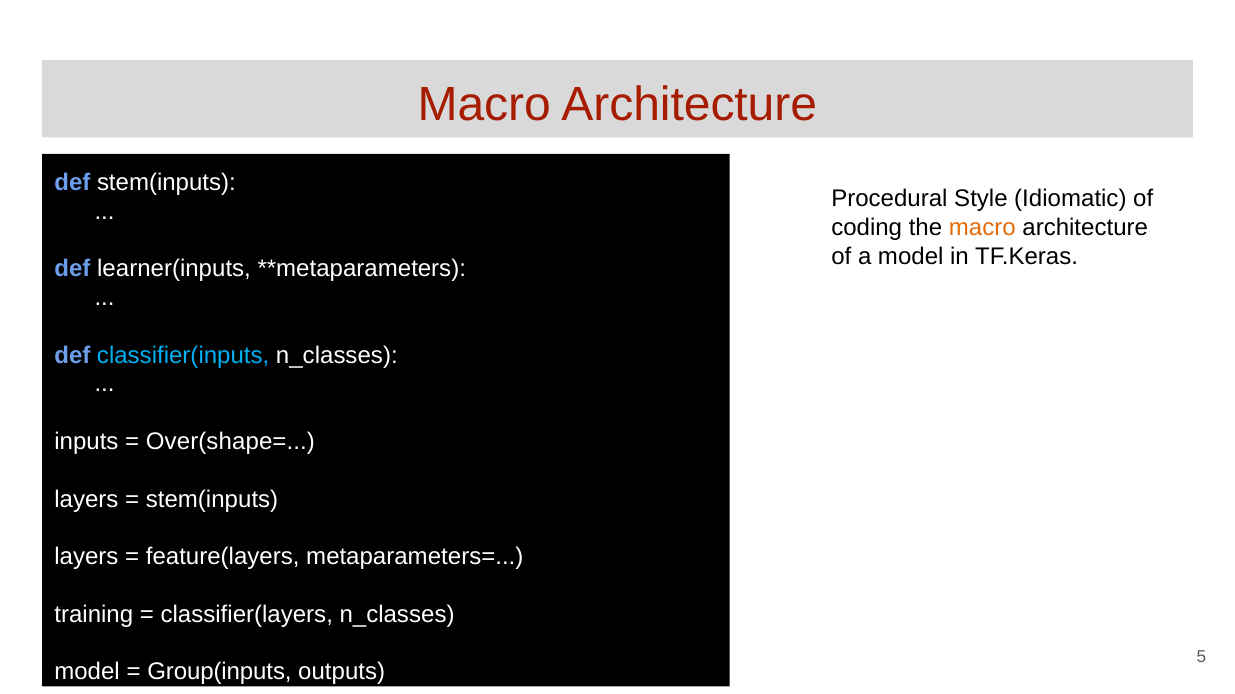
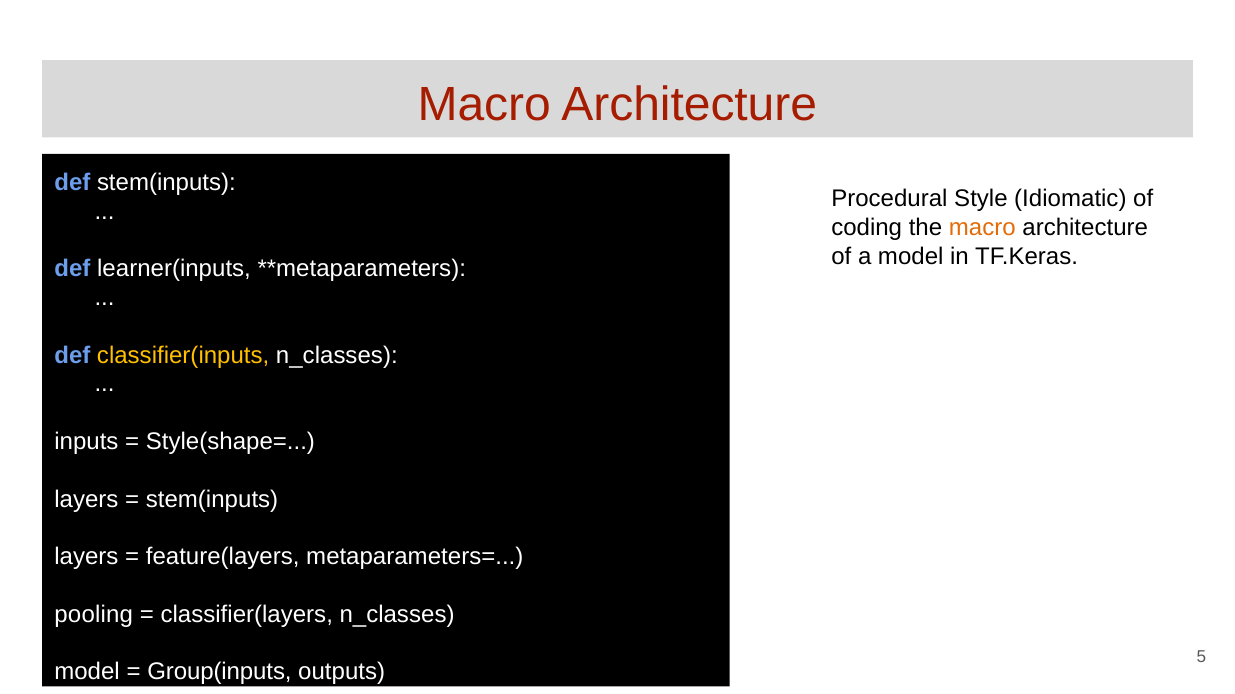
classifier(inputs colour: light blue -> yellow
Over(shape=: Over(shape= -> Style(shape=
training: training -> pooling
